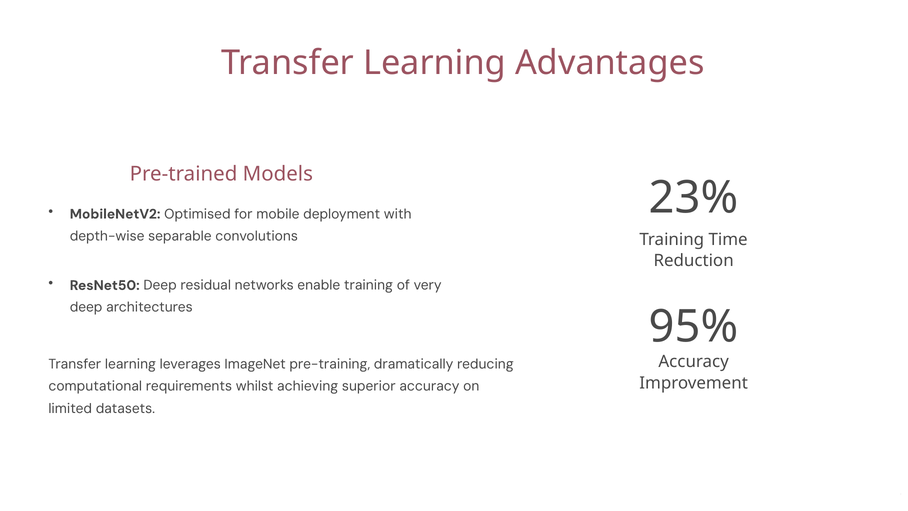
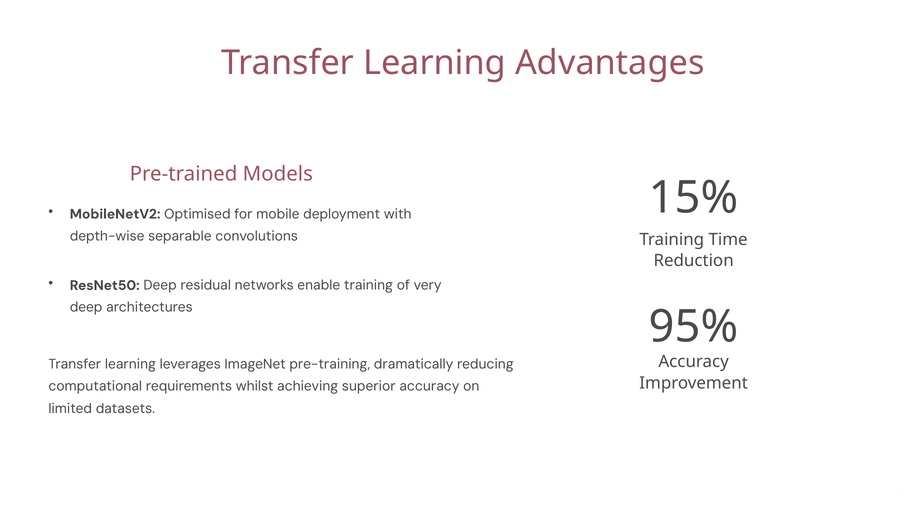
23%: 23% -> 15%
